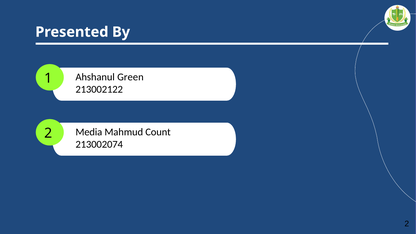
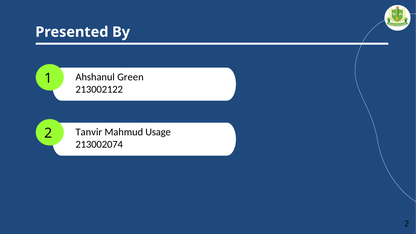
Media: Media -> Tanvir
Count: Count -> Usage
